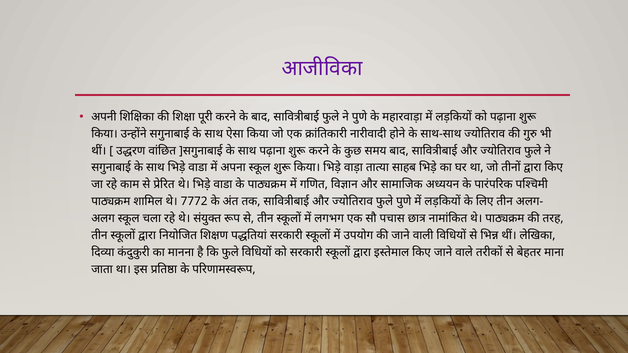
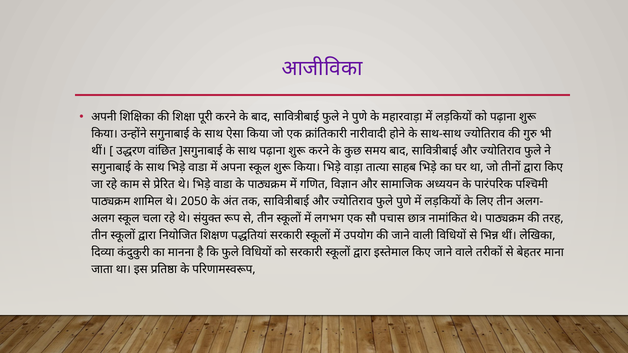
7772: 7772 -> 2050
